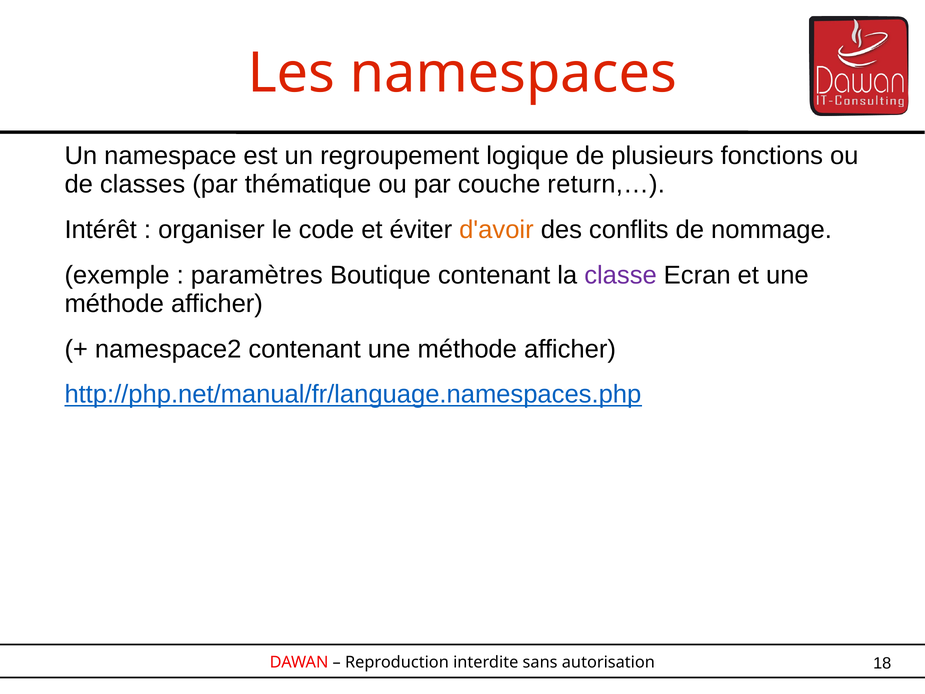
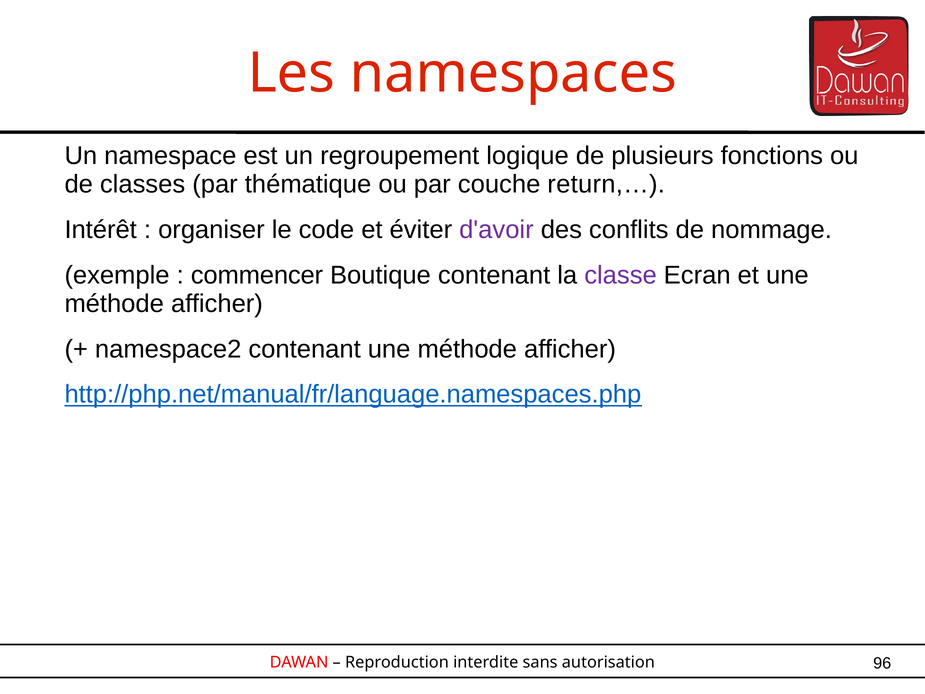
d'avoir colour: orange -> purple
paramètres: paramètres -> commencer
18: 18 -> 96
